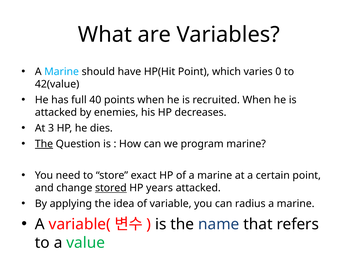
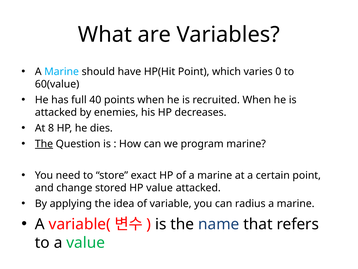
42(value: 42(value -> 60(value
3: 3 -> 8
stored underline: present -> none
HP years: years -> value
